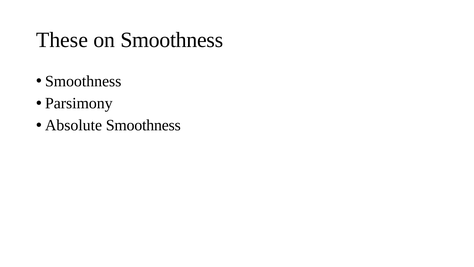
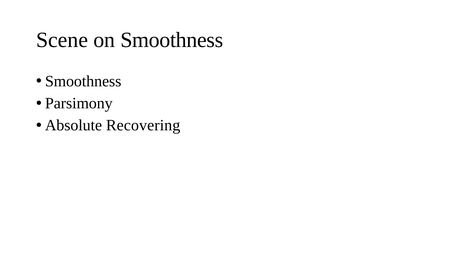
These: These -> Scene
Absolute Smoothness: Smoothness -> Recovering
